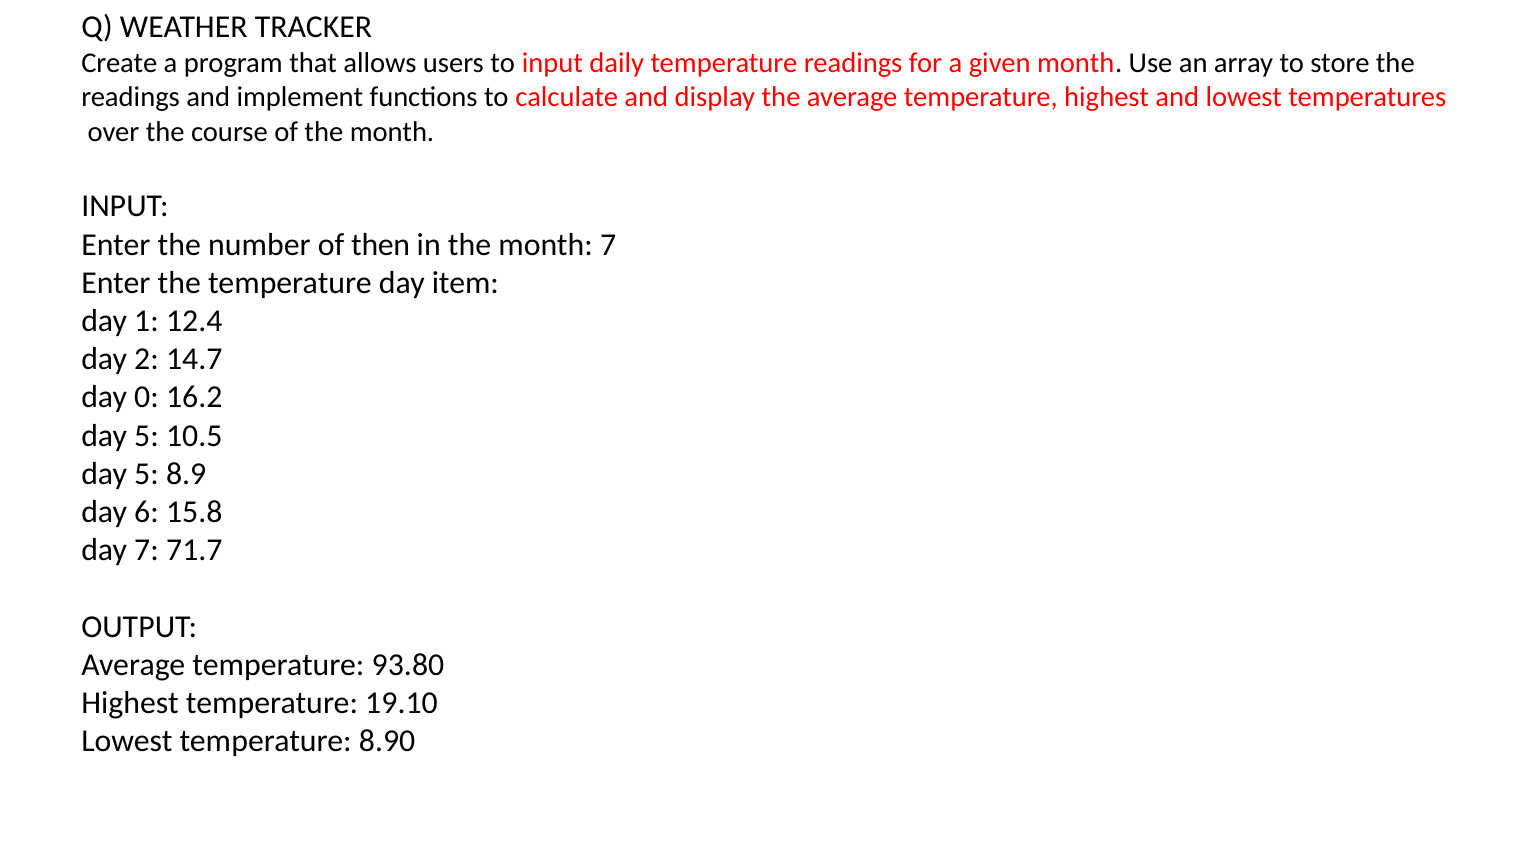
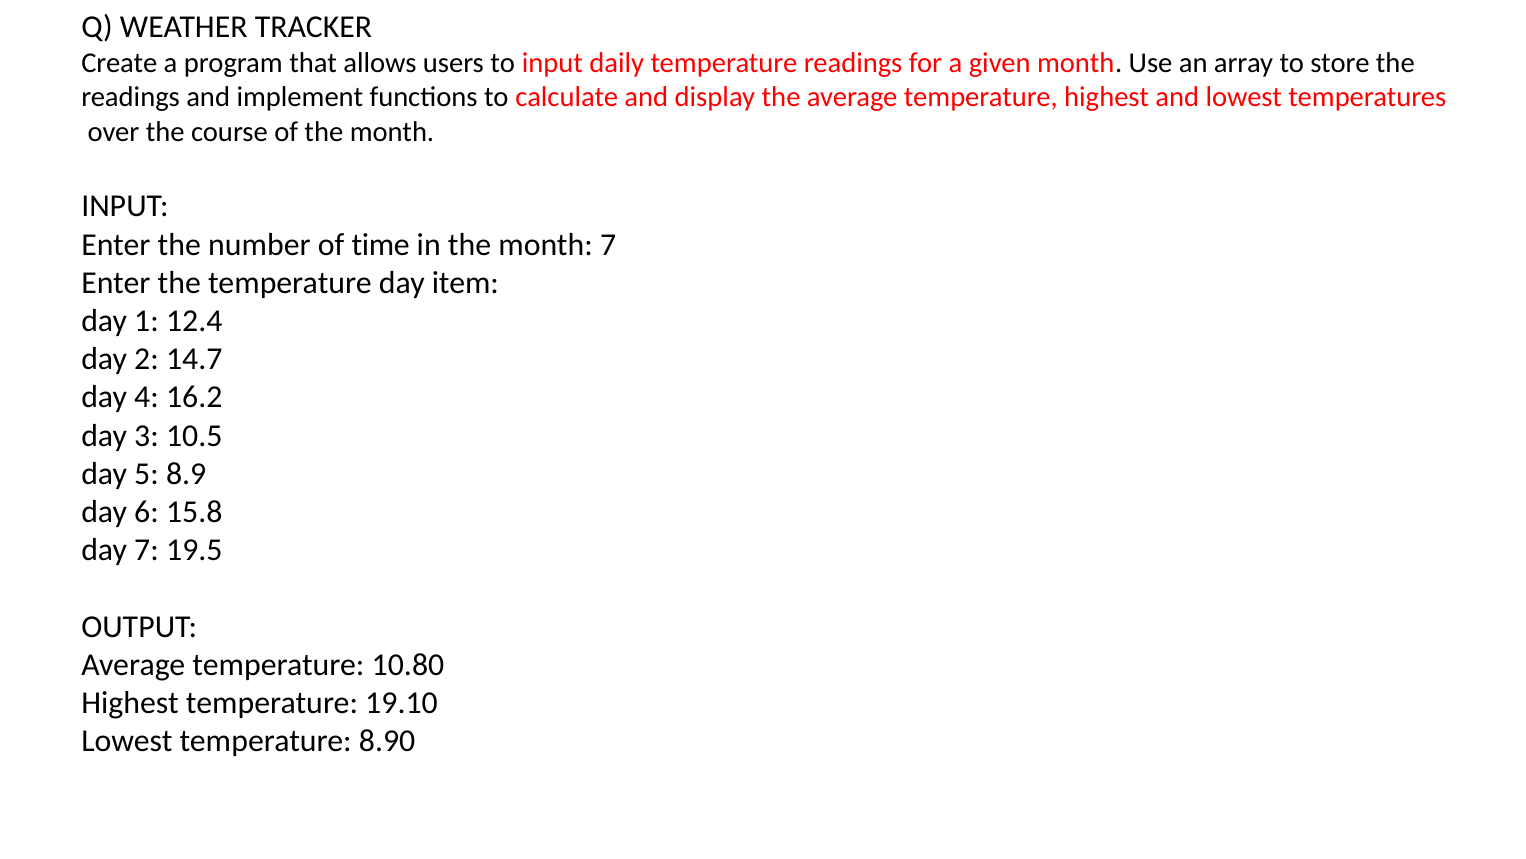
then: then -> time
0: 0 -> 4
5 at (147, 435): 5 -> 3
71.7: 71.7 -> 19.5
93.80: 93.80 -> 10.80
